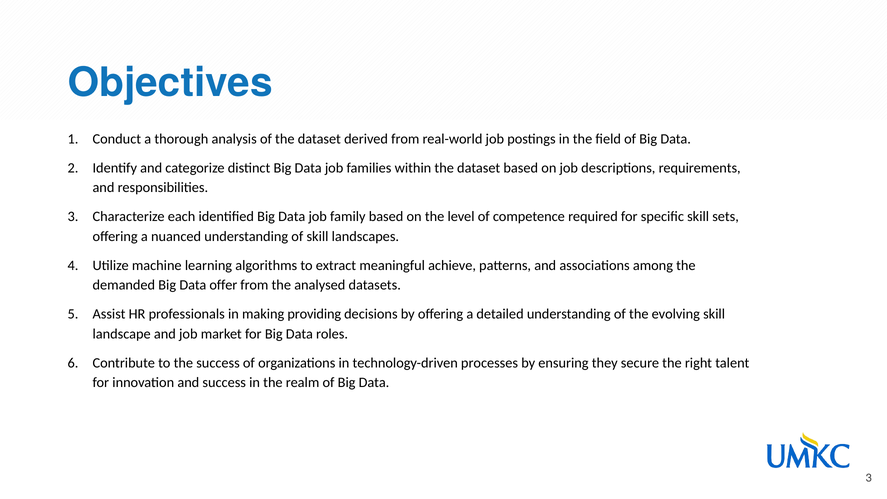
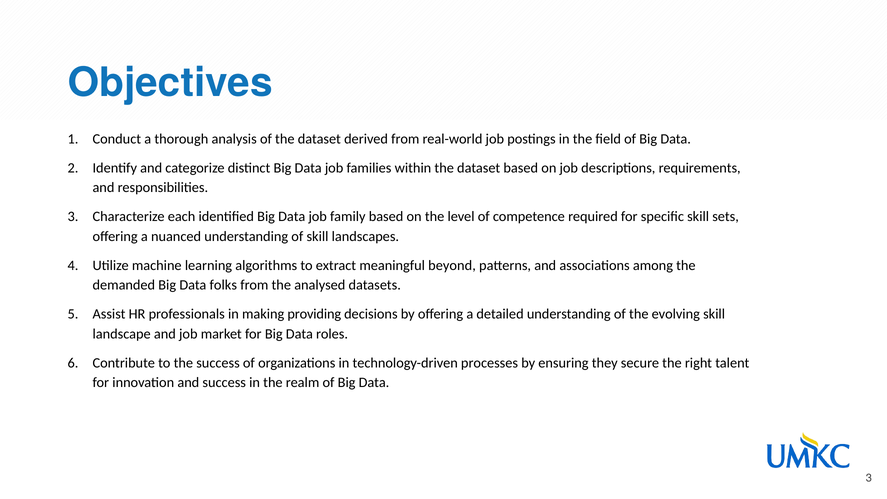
achieve: achieve -> beyond
offer: offer -> folks
